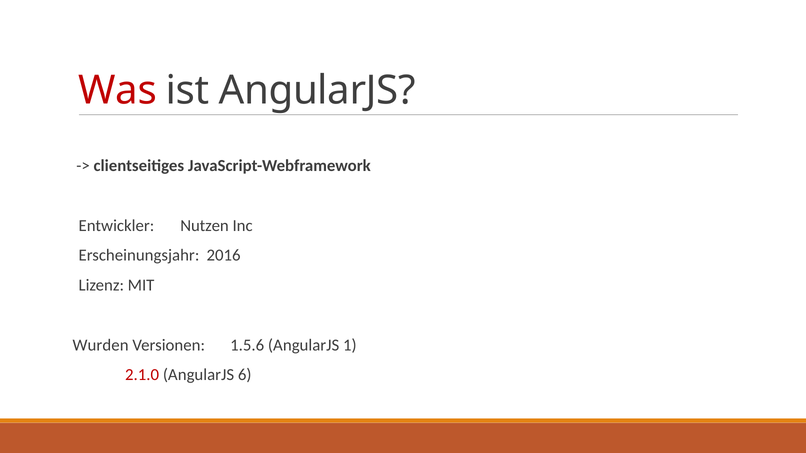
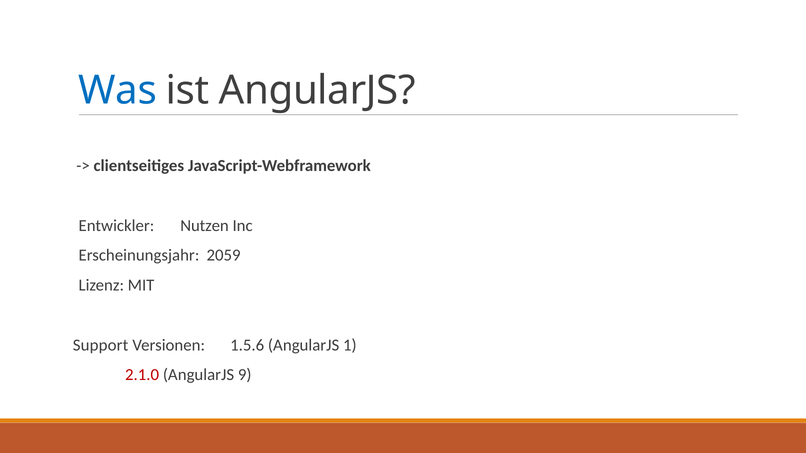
Was colour: red -> blue
2016: 2016 -> 2059
Wurden: Wurden -> Support
6: 6 -> 9
